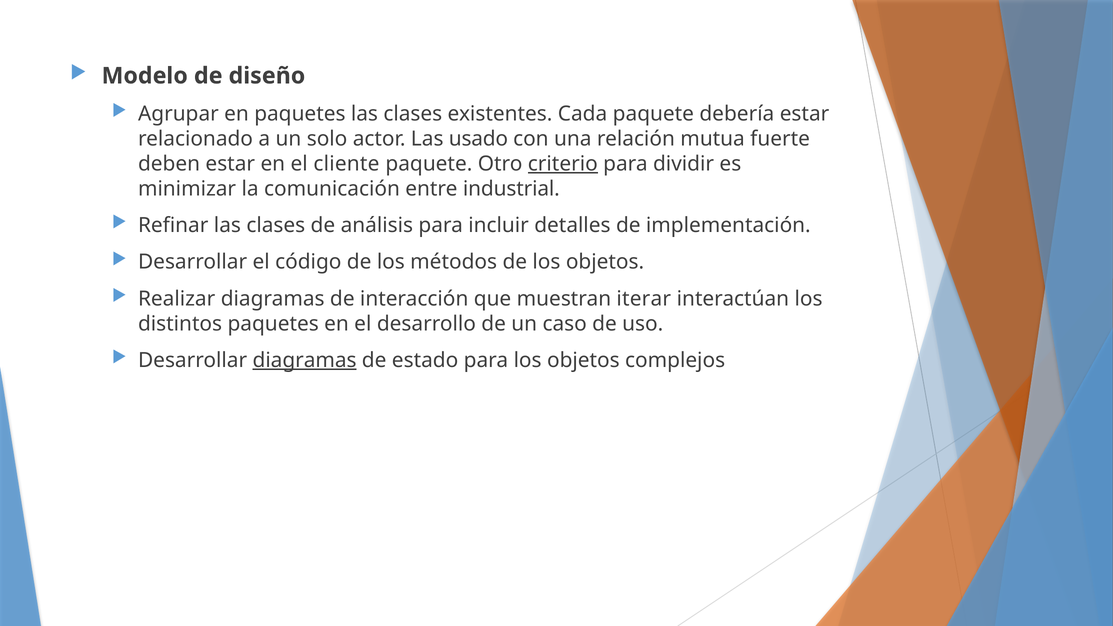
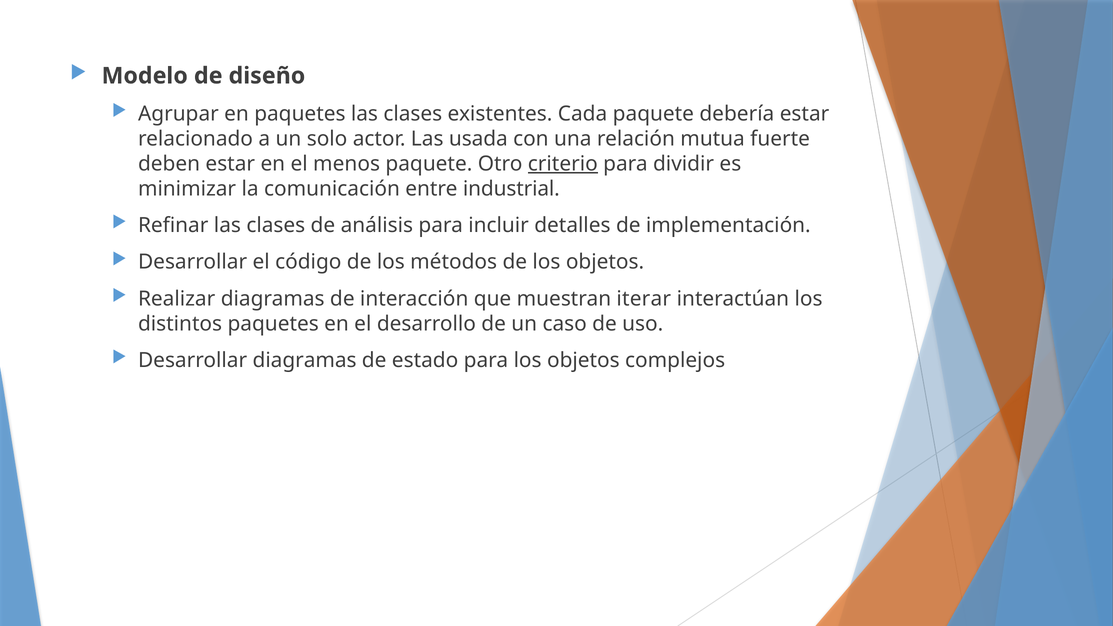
usado: usado -> usada
cliente: cliente -> menos
diagramas at (305, 360) underline: present -> none
